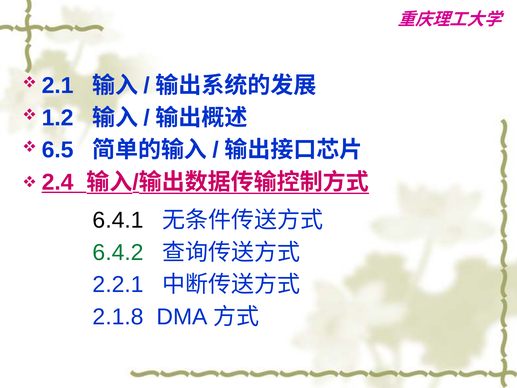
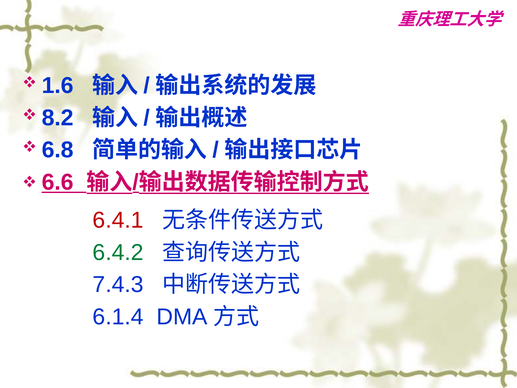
2.1: 2.1 -> 1.6
1.2: 1.2 -> 8.2
6.5: 6.5 -> 6.8
2.4: 2.4 -> 6.6
6.4.1 colour: black -> red
2.2.1: 2.2.1 -> 7.4.3
2.1.8: 2.1.8 -> 6.1.4
